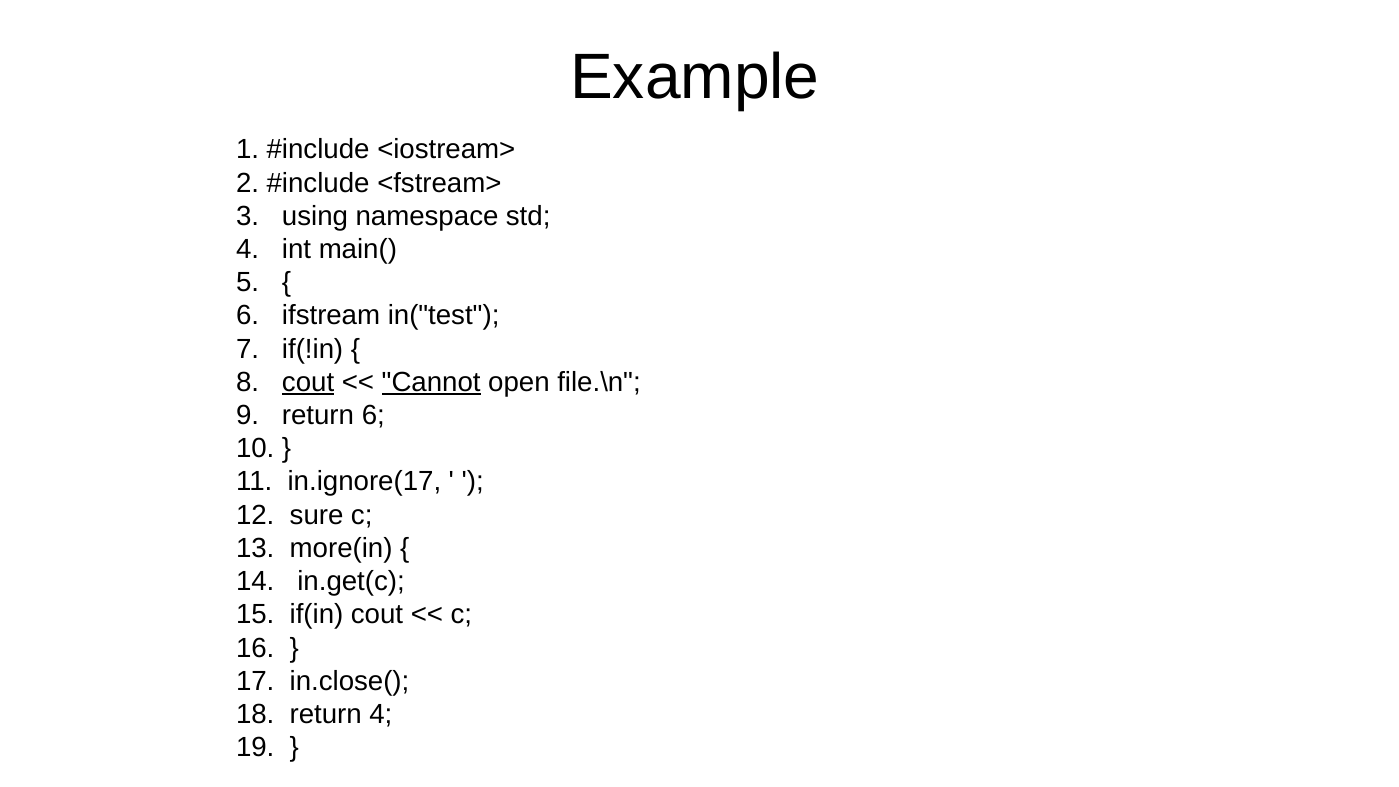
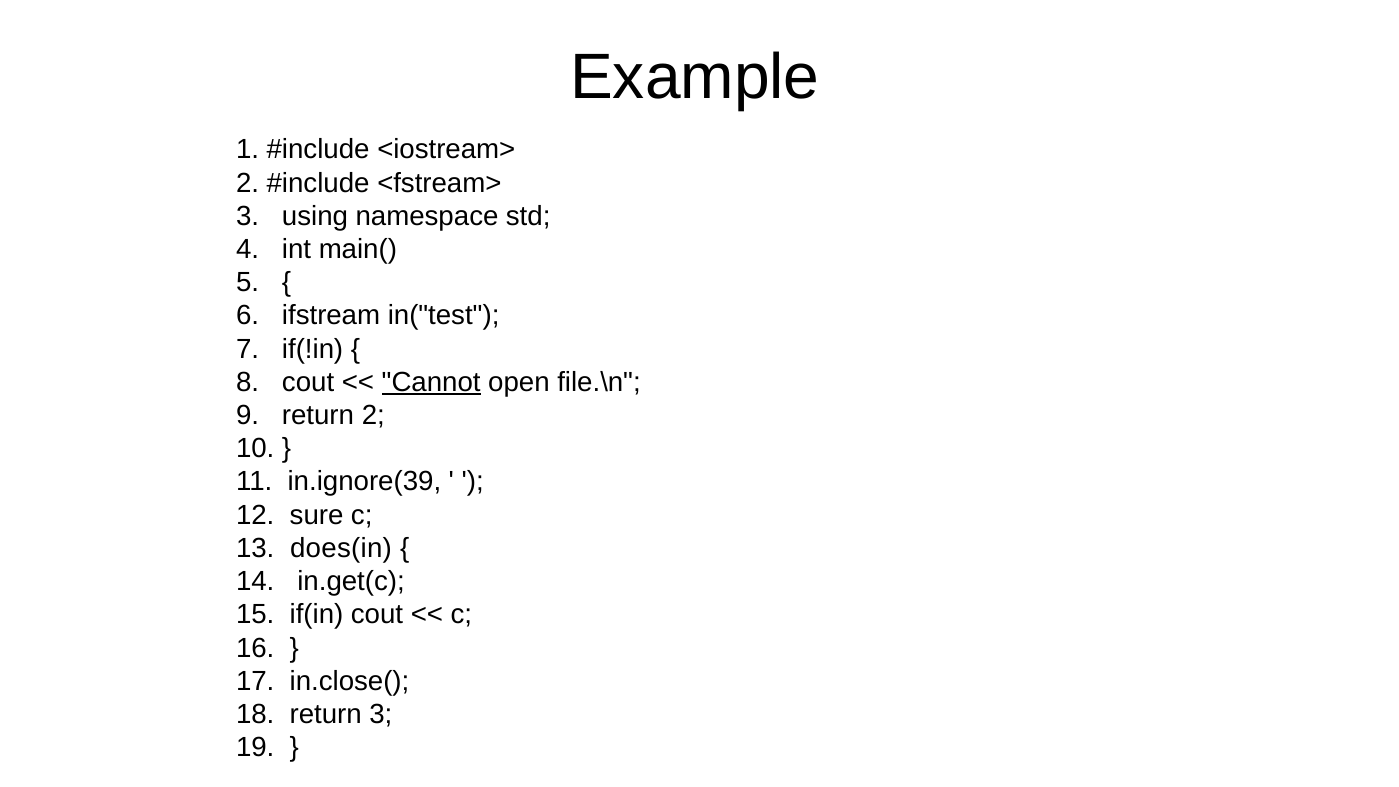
cout at (308, 382) underline: present -> none
return 6: 6 -> 2
in.ignore(17: in.ignore(17 -> in.ignore(39
more(in: more(in -> does(in
return 4: 4 -> 3
